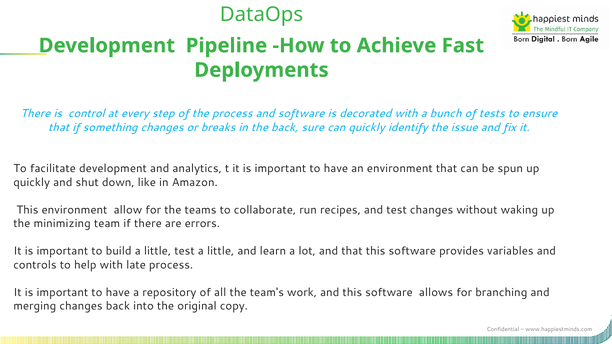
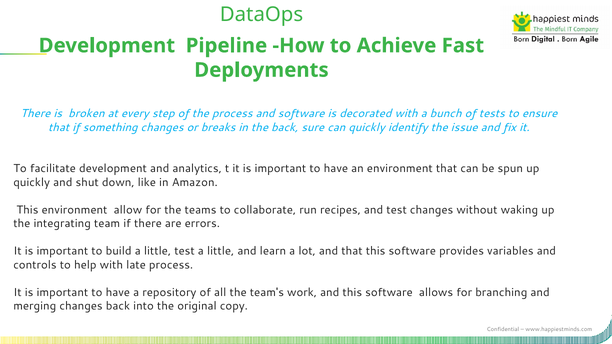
control: control -> broken
minimizing: minimizing -> integrating
